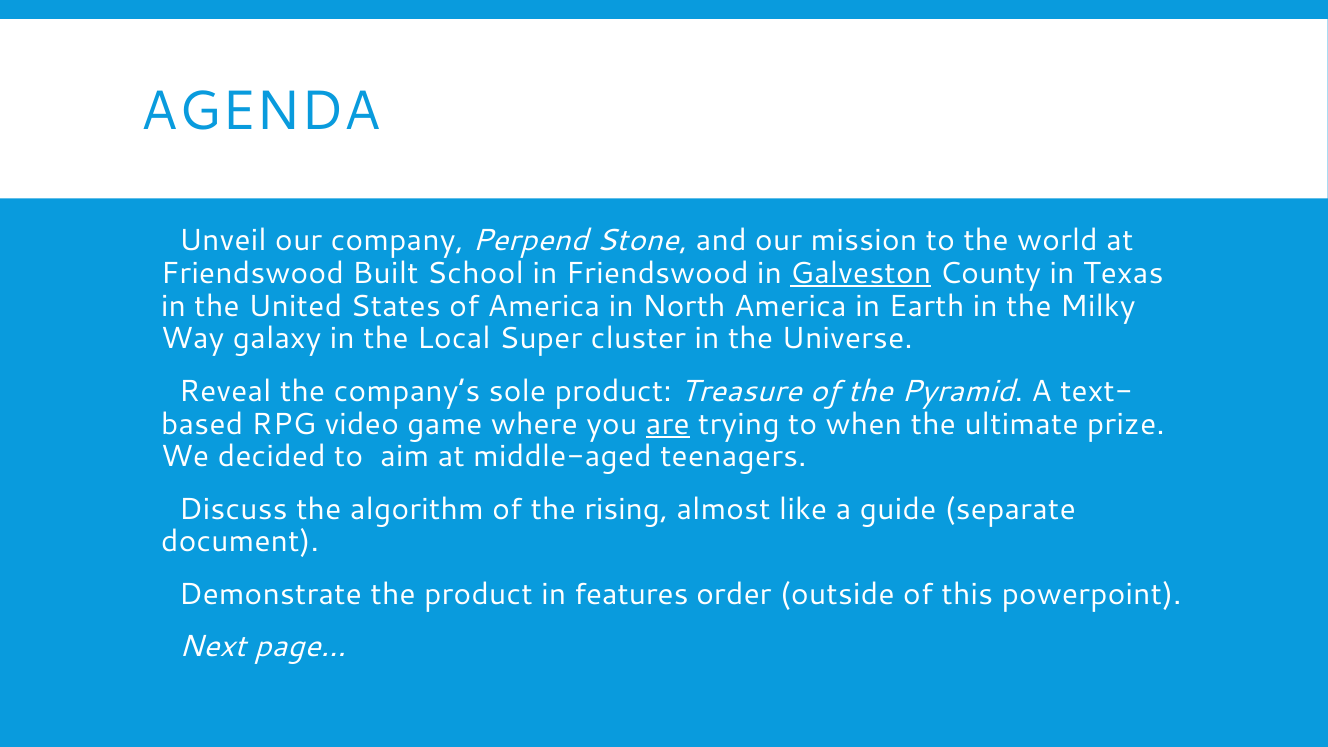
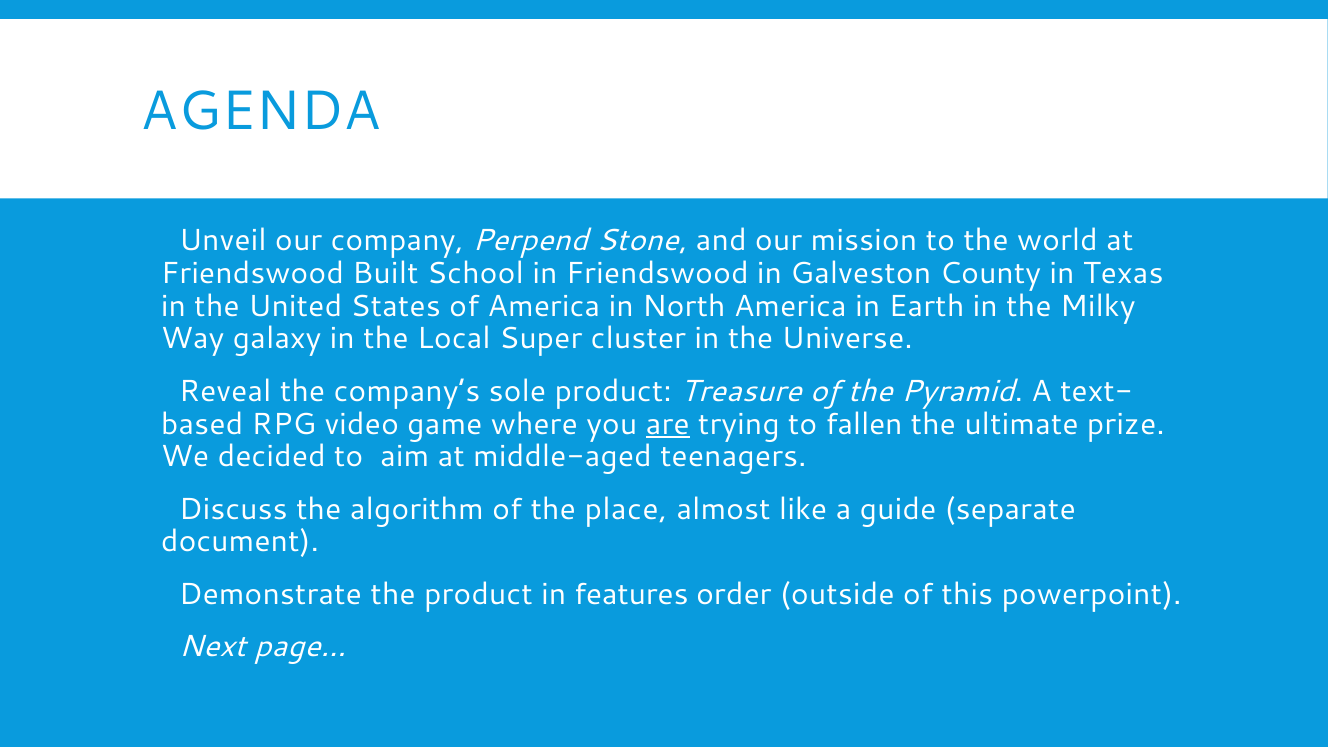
Galveston underline: present -> none
when: when -> fallen
rising: rising -> place
